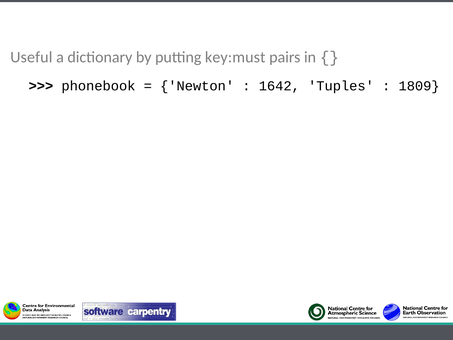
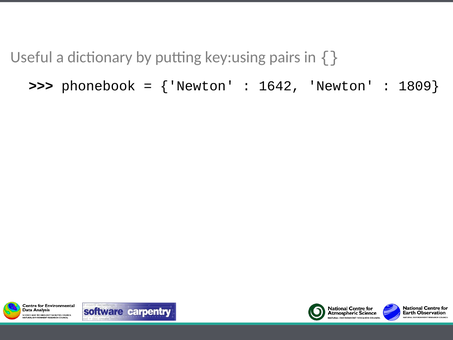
key:must: key:must -> key:using
1642 Tuples: Tuples -> Newton
